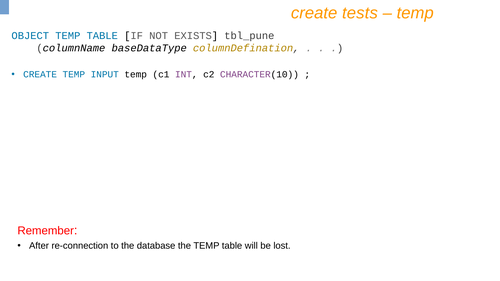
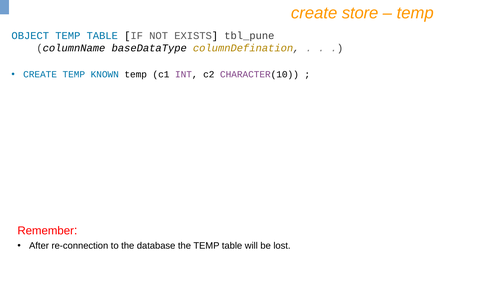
tests: tests -> store
INPUT: INPUT -> KNOWN
